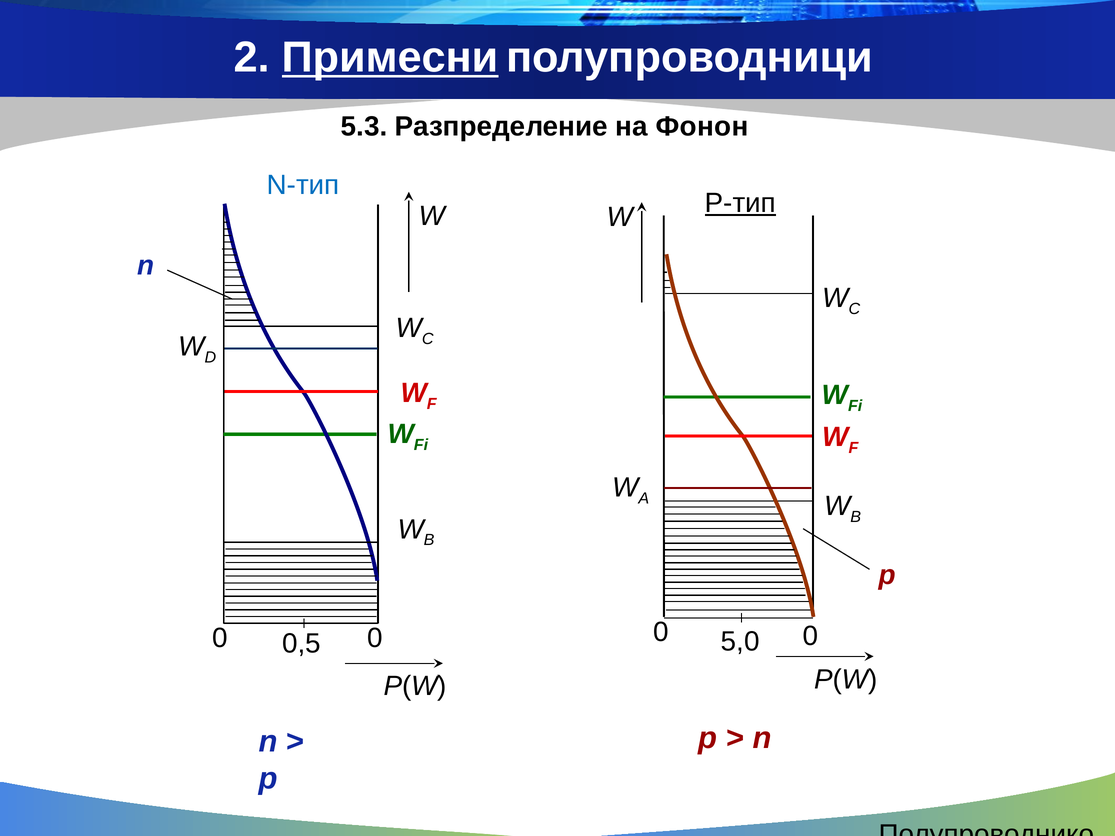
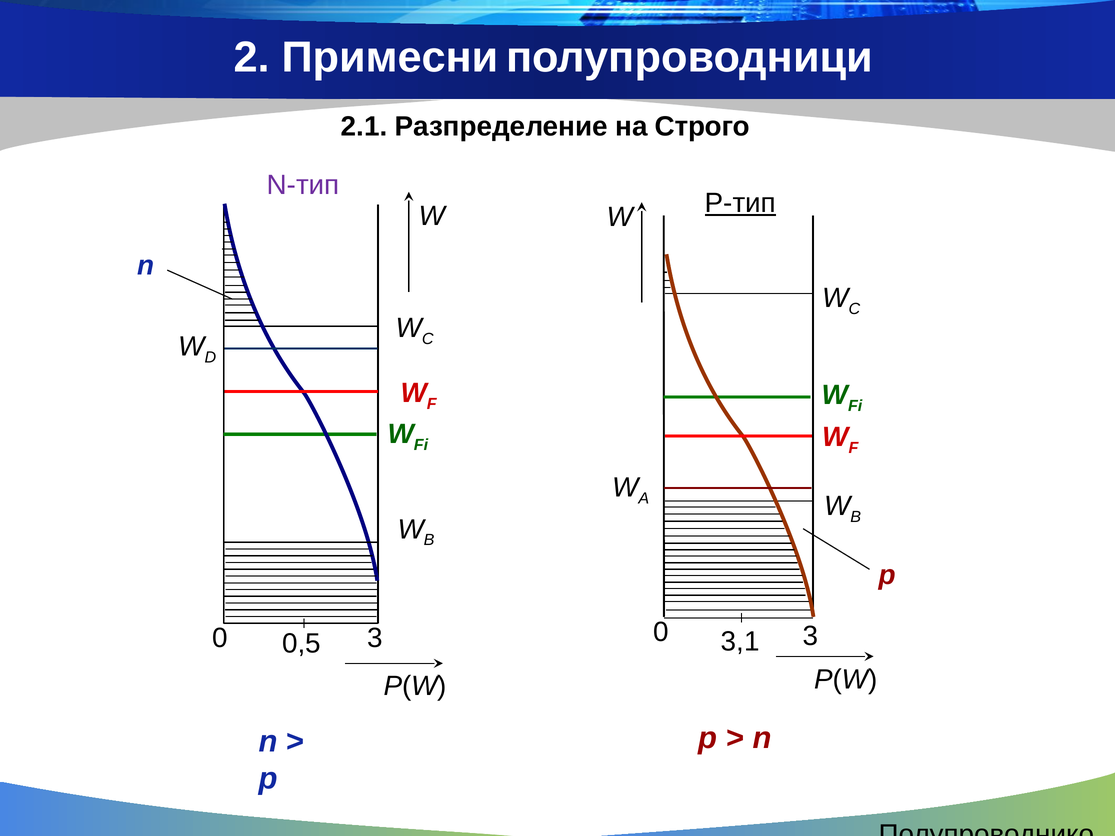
Примесни underline: present -> none
5.3: 5.3 -> 2.1
Фонон: Фонон -> Строго
N-тип colour: blue -> purple
0 0: 0 -> 3
0,5 0: 0 -> 3
5,0: 5,0 -> 3,1
